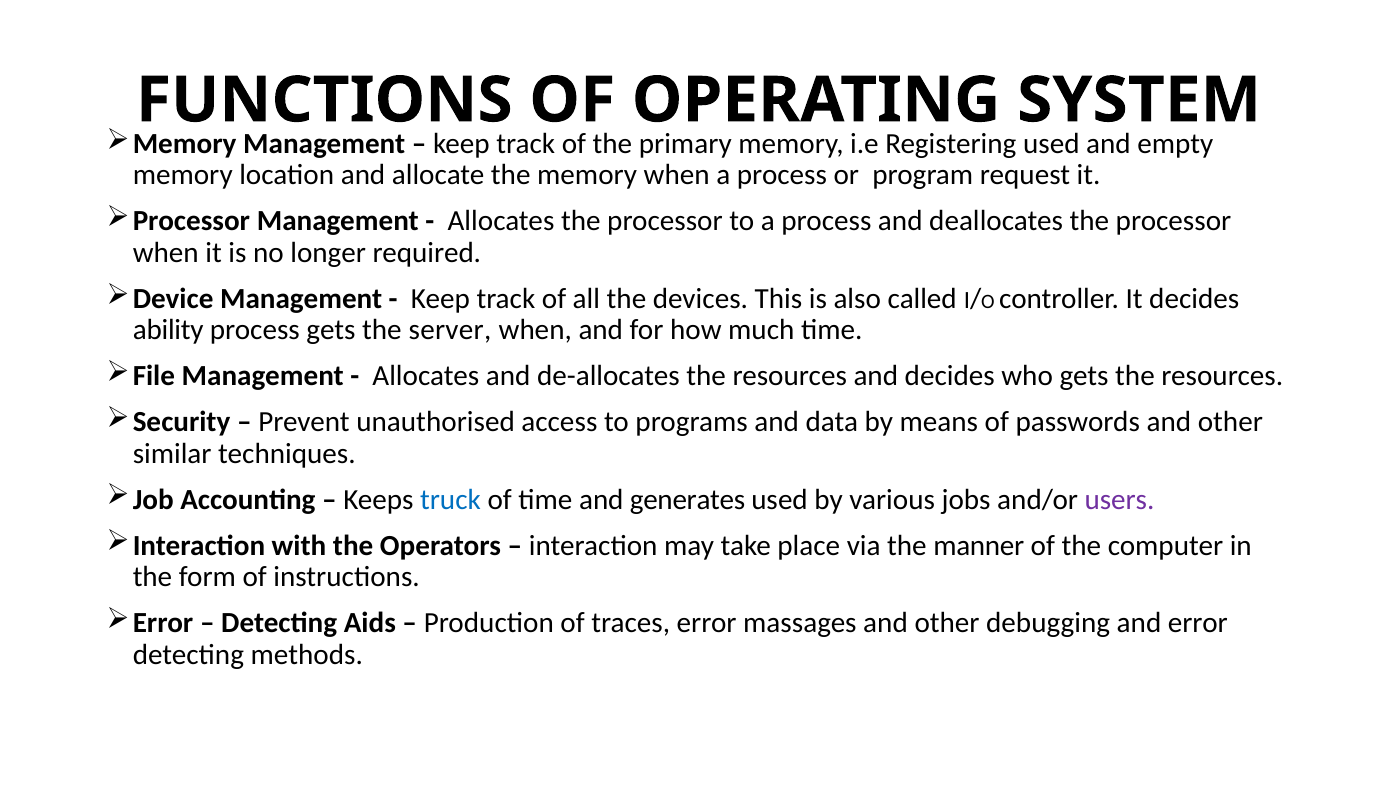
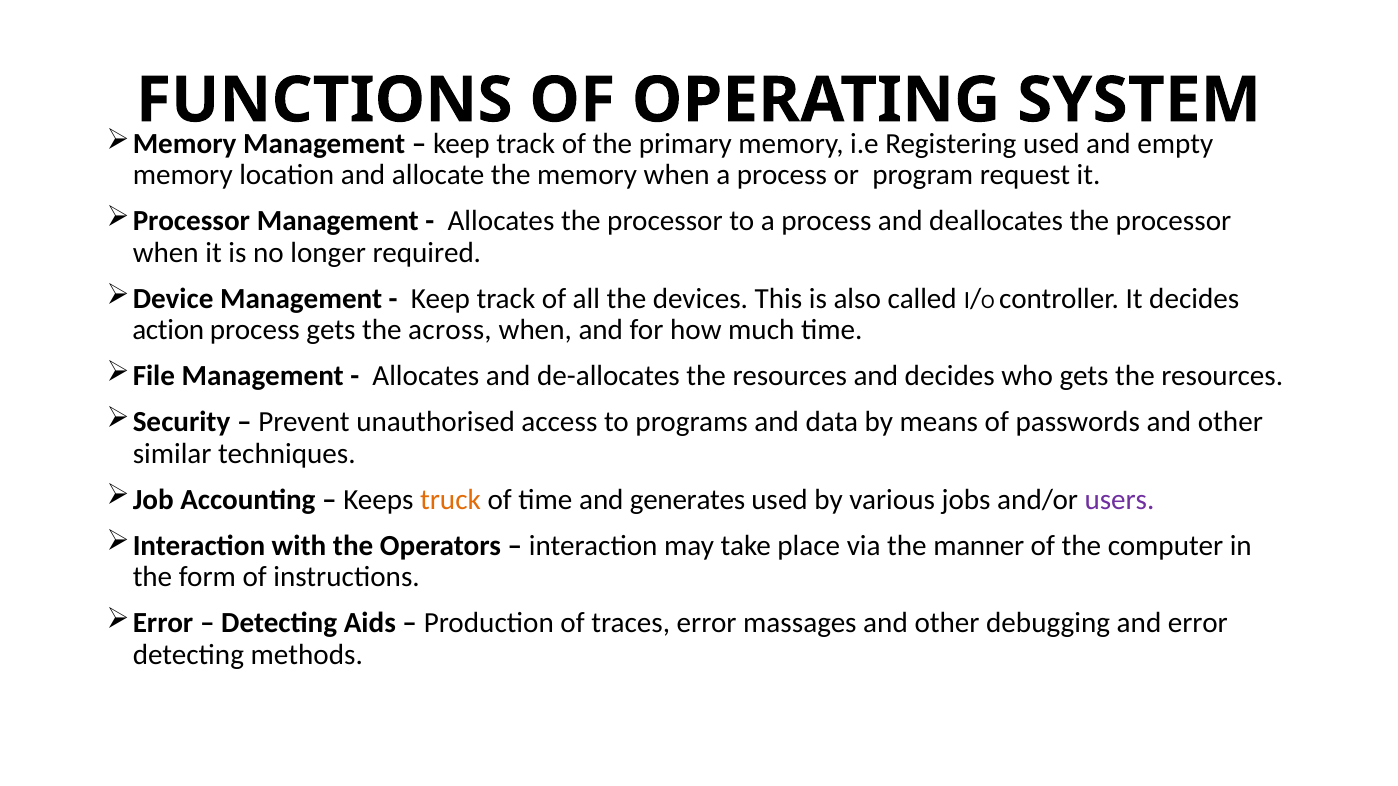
ability: ability -> action
server: server -> across
truck colour: blue -> orange
